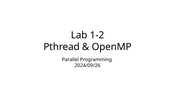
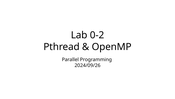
1-2: 1-2 -> 0-2
